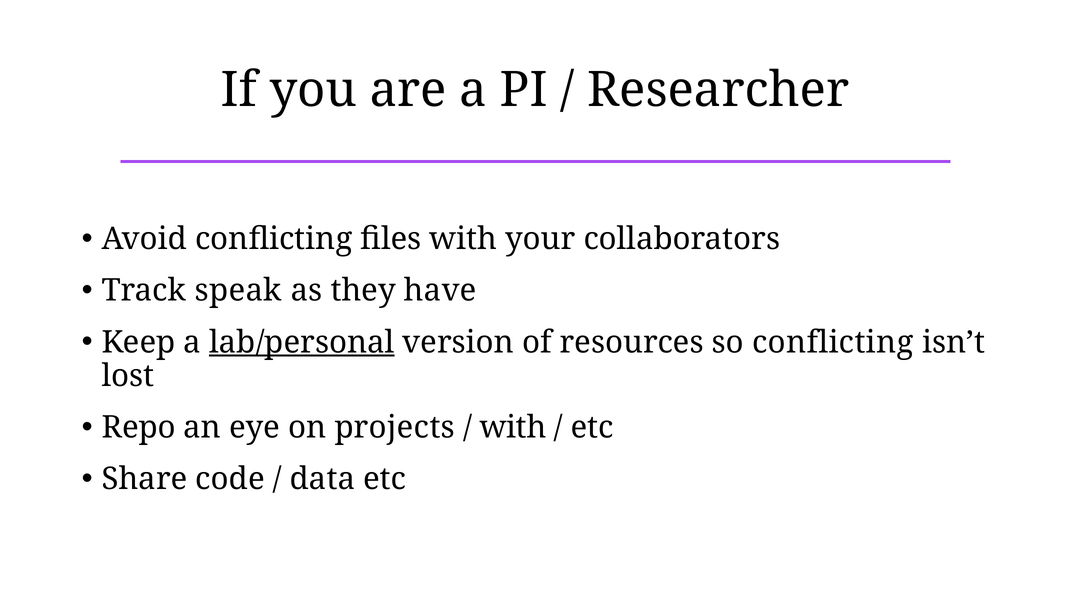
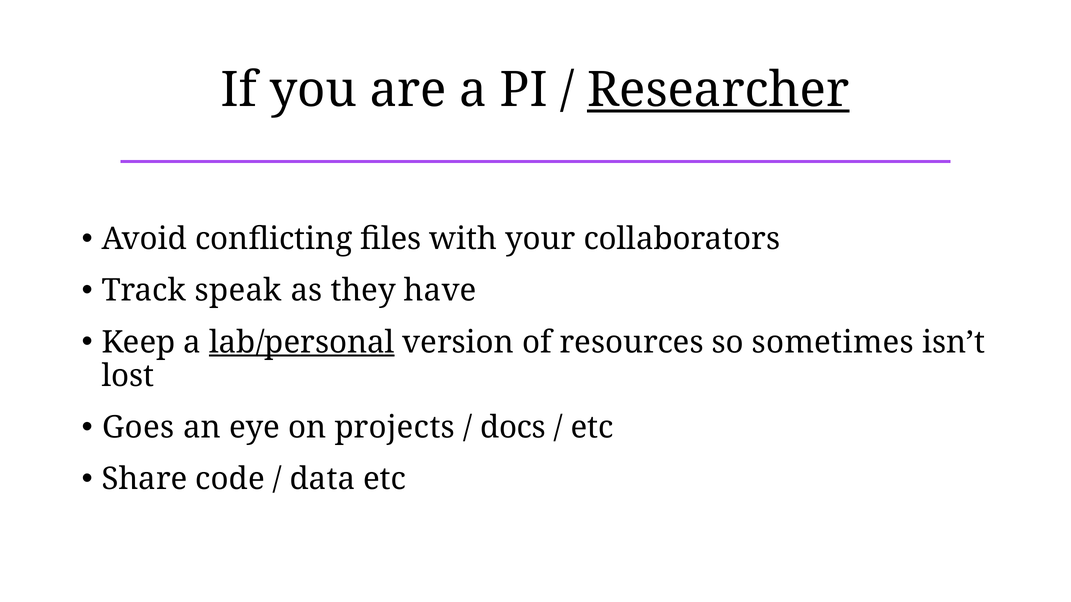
Researcher underline: none -> present
so conflicting: conflicting -> sometimes
Repo: Repo -> Goes
with at (513, 428): with -> docs
